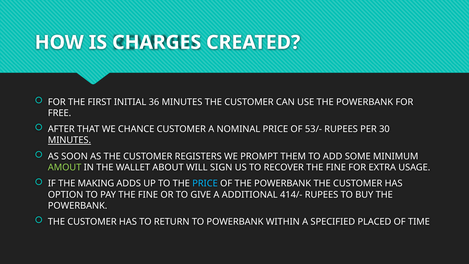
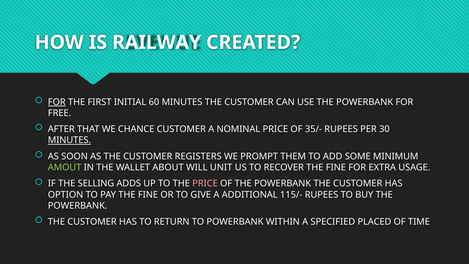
CHARGES: CHARGES -> RAILWAY
FOR at (57, 102) underline: none -> present
36: 36 -> 60
53/-: 53/- -> 35/-
SIGN: SIGN -> UNIT
MAKING: MAKING -> SELLING
PRICE at (205, 183) colour: light blue -> pink
414/-: 414/- -> 115/-
